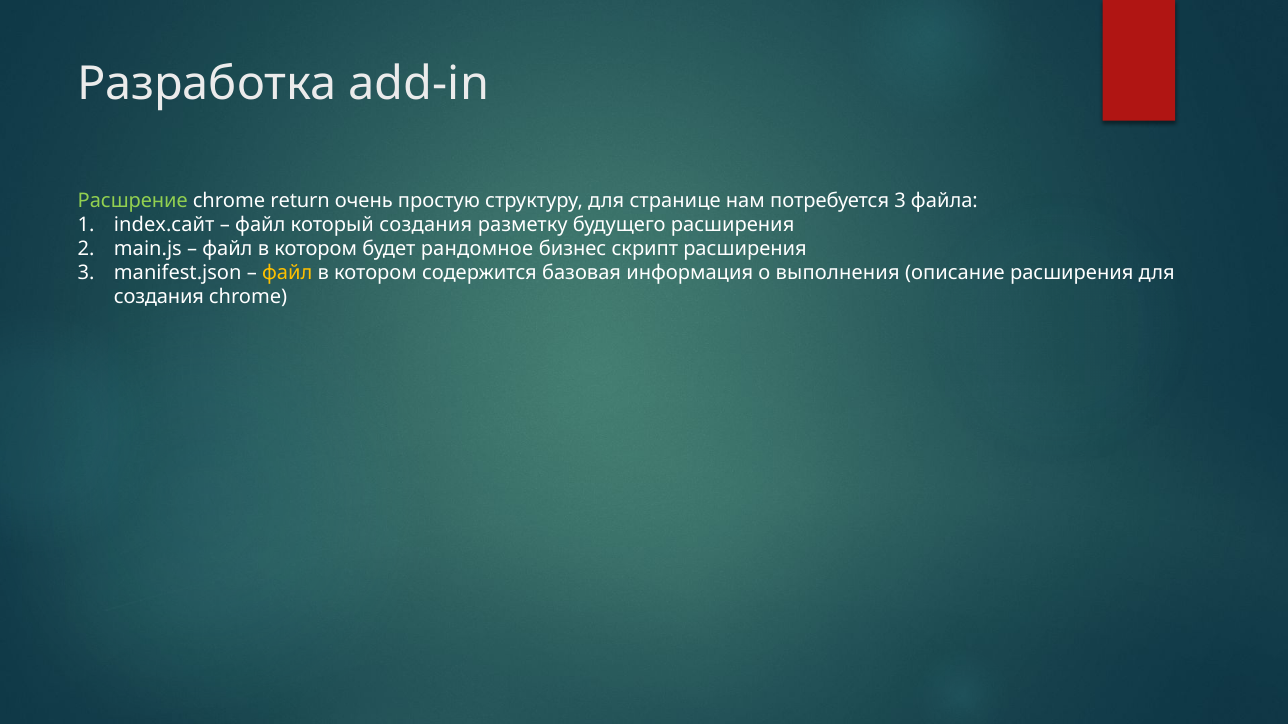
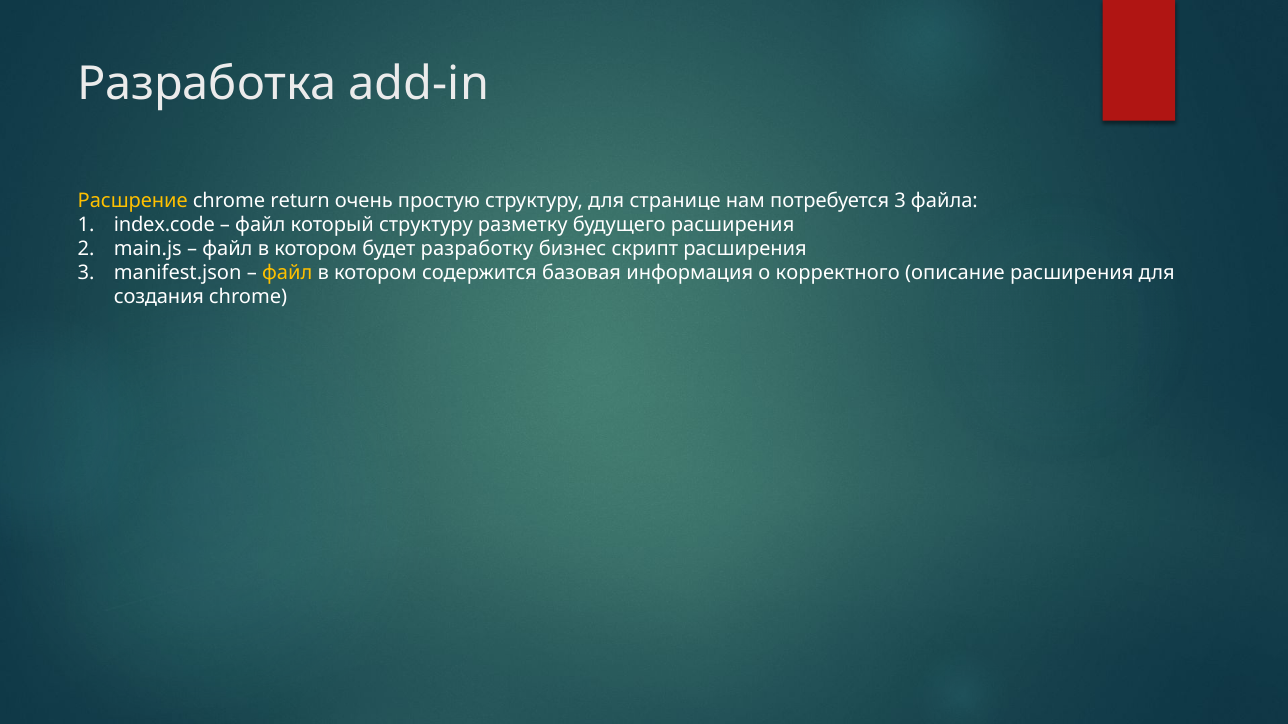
Расшрение colour: light green -> yellow
index.сайт: index.сайт -> index.code
который создания: создания -> структуру
рандомное: рандомное -> разработку
выполнения: выполнения -> корректного
